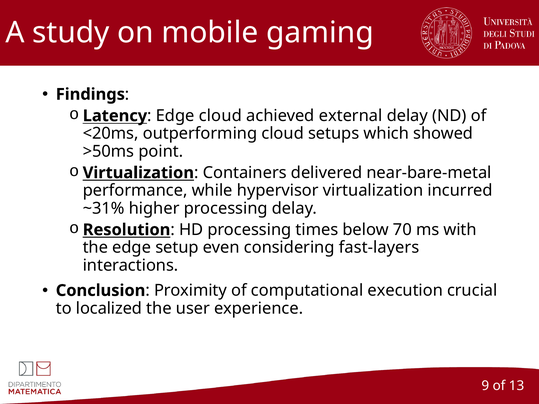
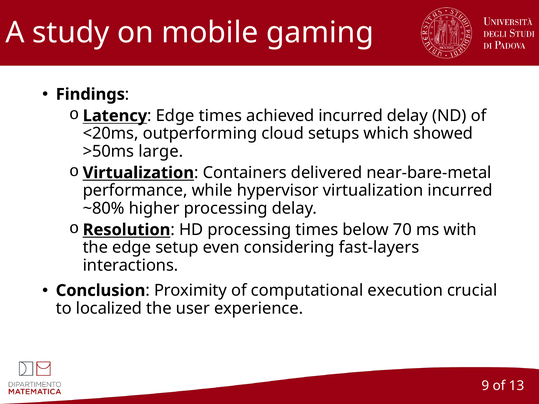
Edge cloud: cloud -> times
achieved external: external -> incurred
point: point -> large
~31%: ~31% -> ~80%
